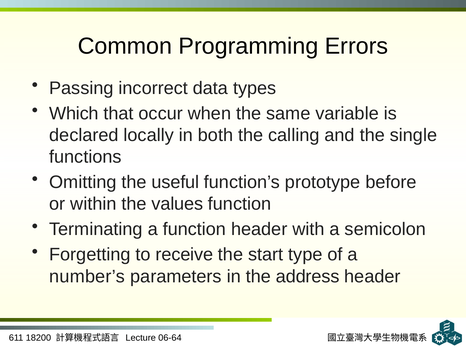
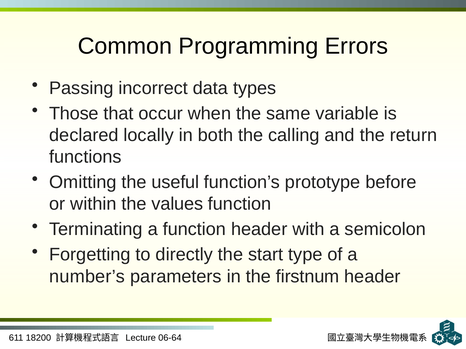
Which: Which -> Those
single: single -> return
receive: receive -> directly
address: address -> firstnum
